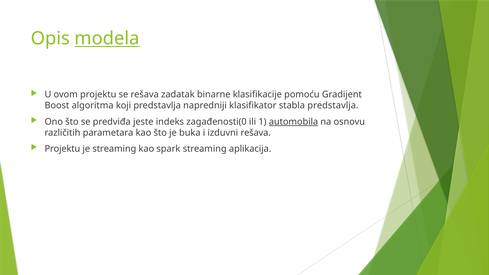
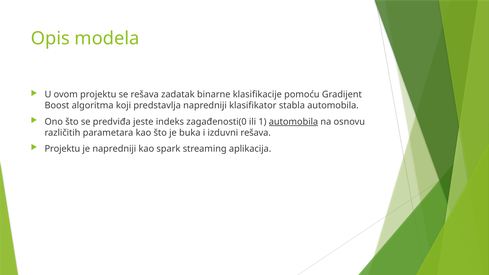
modela underline: present -> none
stabla predstavlja: predstavlja -> automobila
je streaming: streaming -> napredniji
